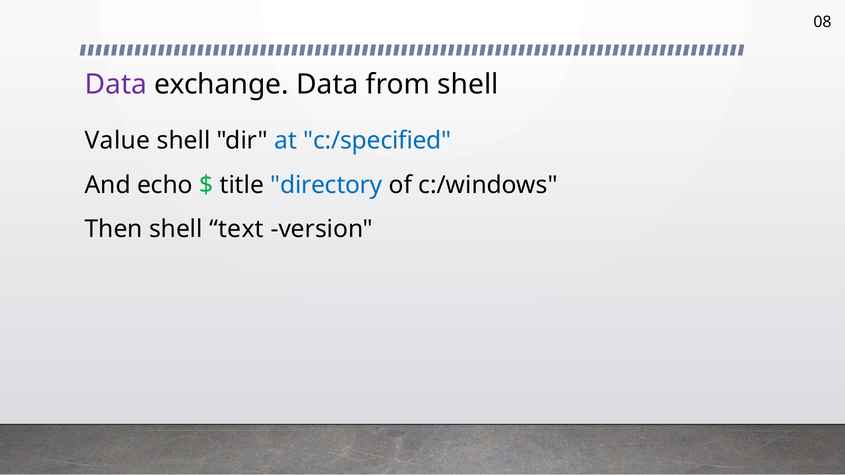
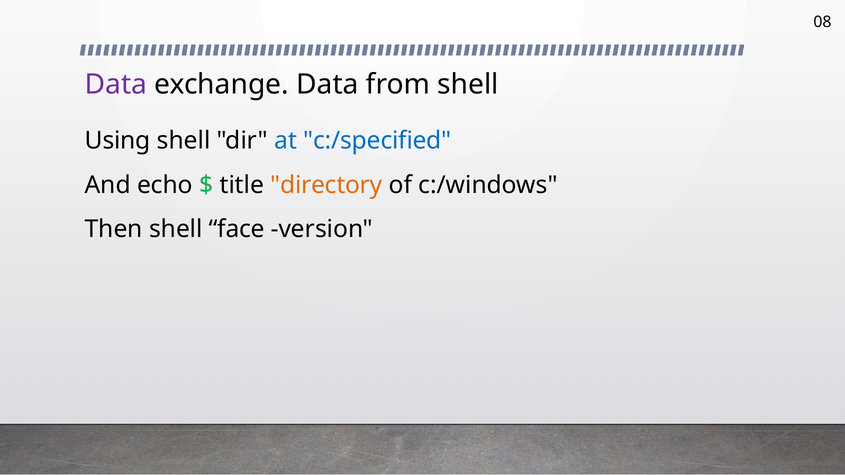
Value: Value -> Using
directory colour: blue -> orange
text: text -> face
